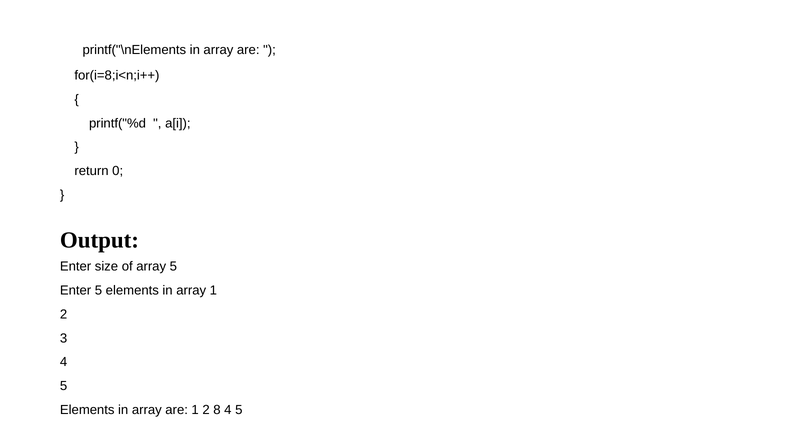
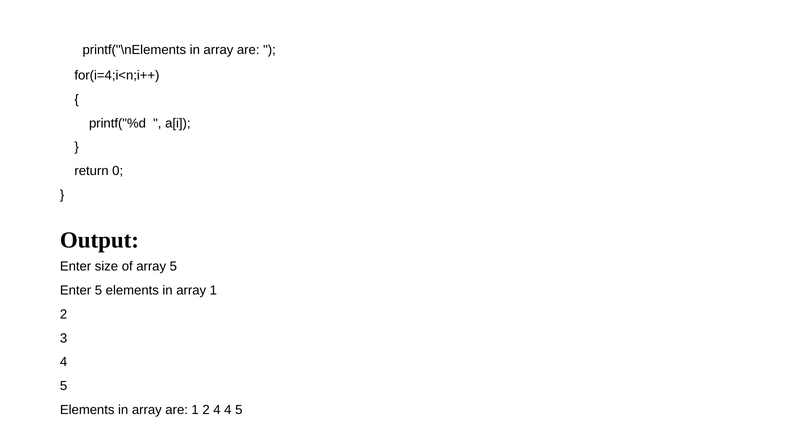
for(i=8;i<n;i++: for(i=8;i<n;i++ -> for(i=4;i<n;i++
2 8: 8 -> 4
